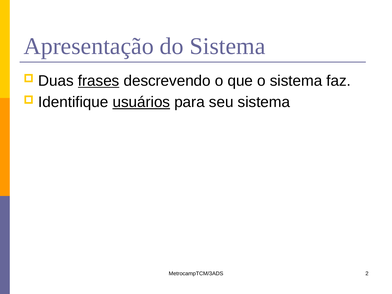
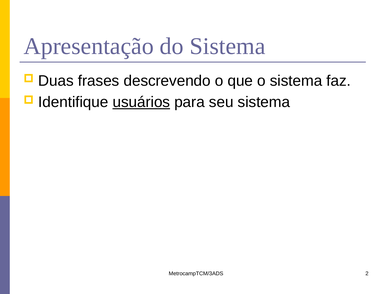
frases underline: present -> none
